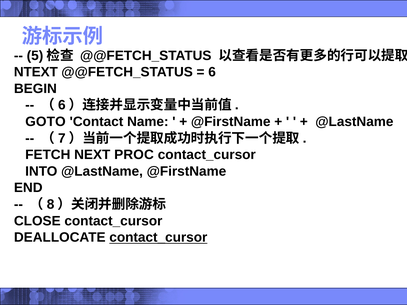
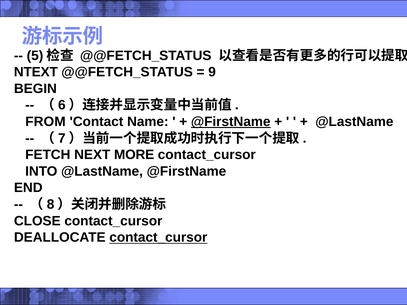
6: 6 -> 9
GOTO: GOTO -> FROM
@FirstName at (231, 122) underline: none -> present
PROC: PROC -> MORE
